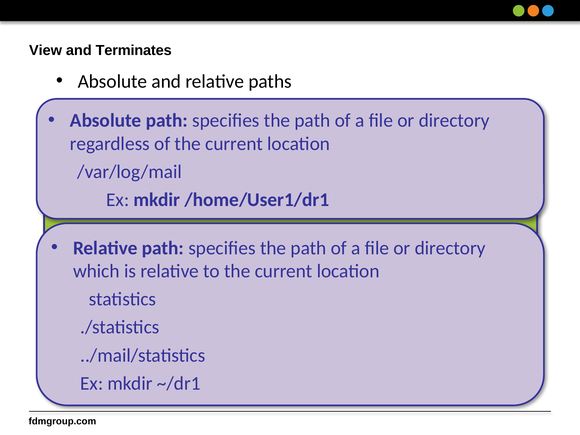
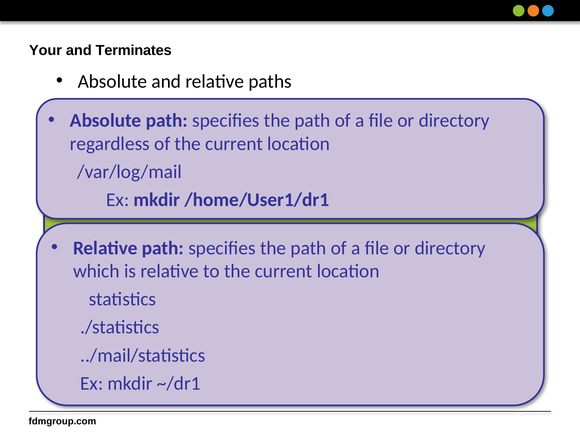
View: View -> Your
